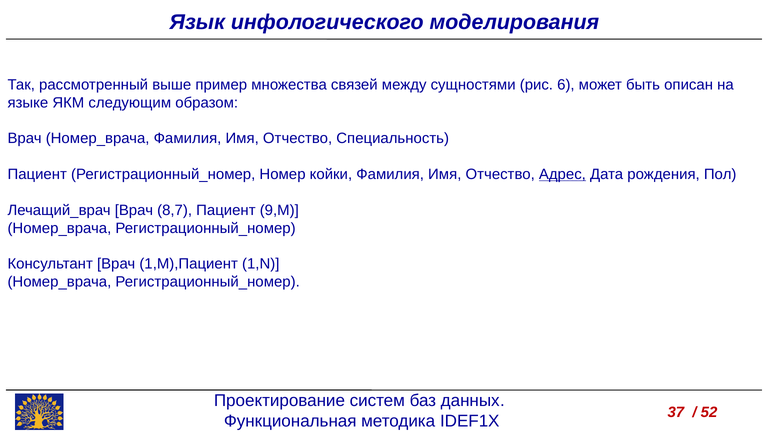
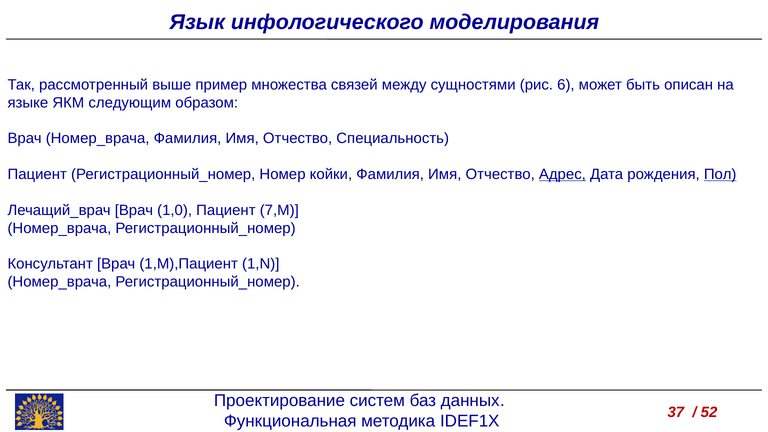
Пол underline: none -> present
8,7: 8,7 -> 1,0
9,M: 9,M -> 7,M
